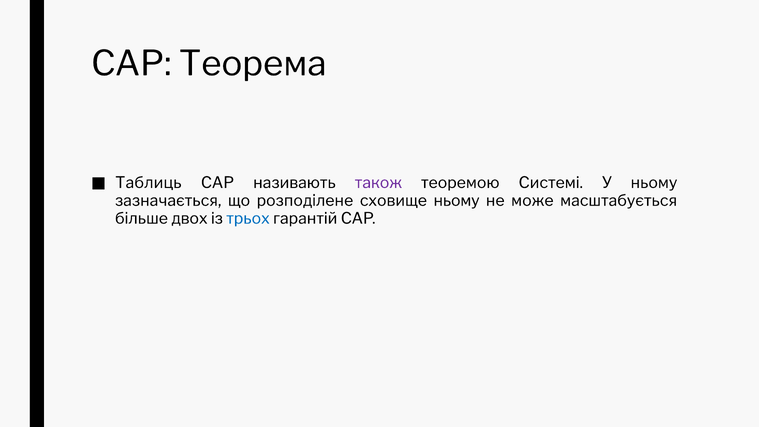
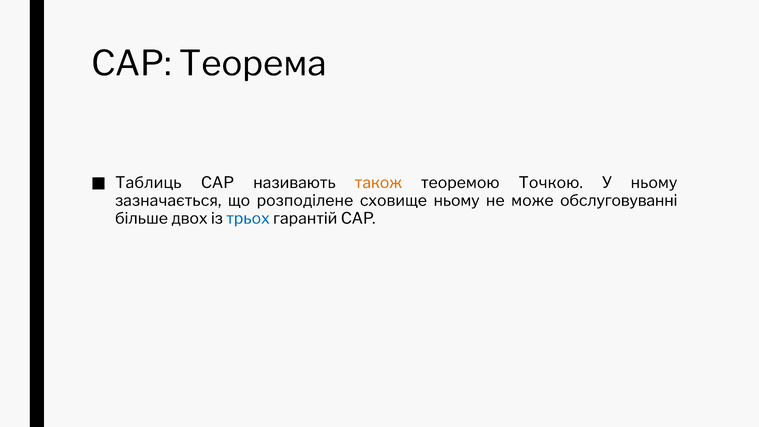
також colour: purple -> orange
Системі: Системі -> Точкою
масштабується: масштабується -> обслуговуванні
